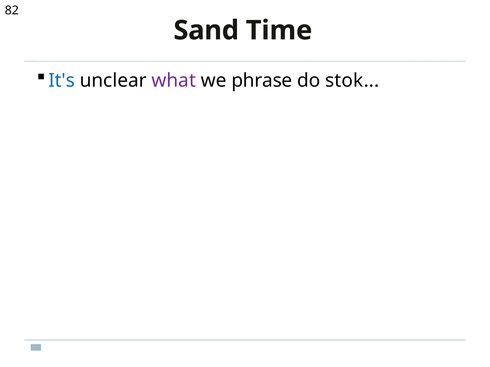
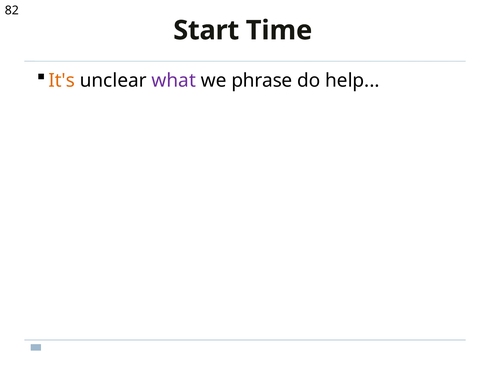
Sand: Sand -> Start
It's colour: blue -> orange
stok: stok -> help
